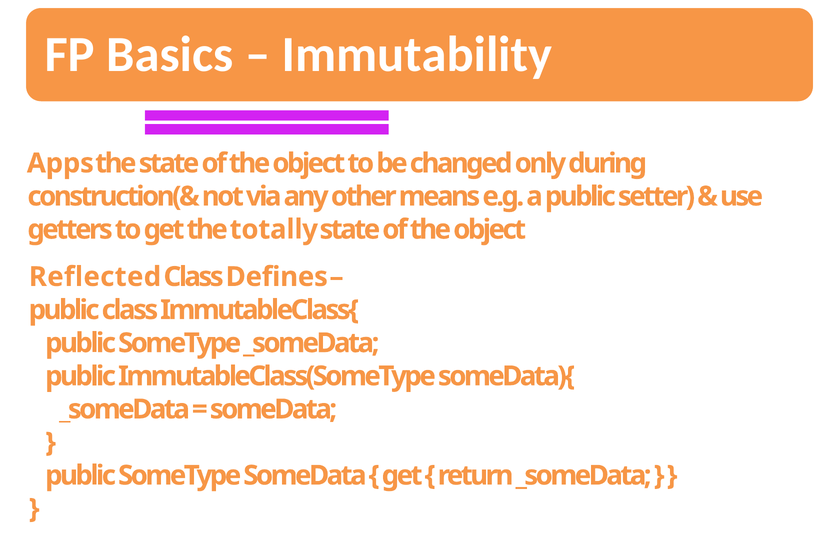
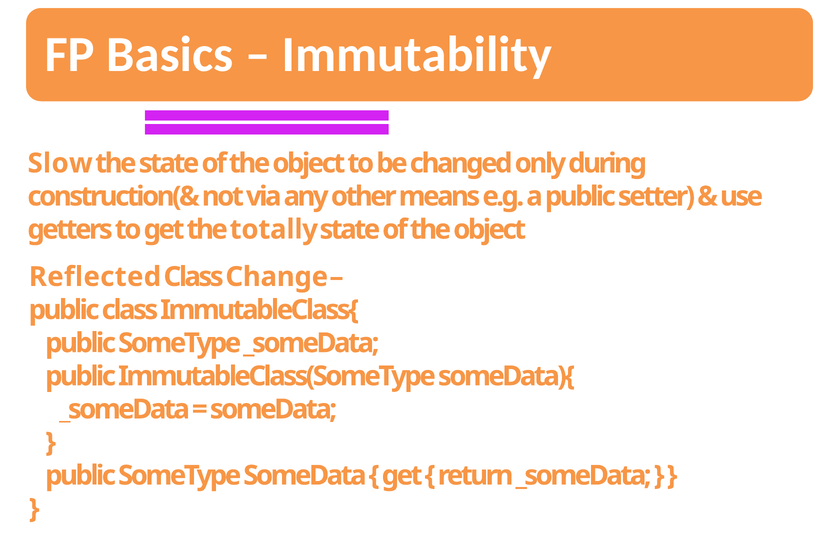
Apps: Apps -> Slow
Defines: Defines -> Change
